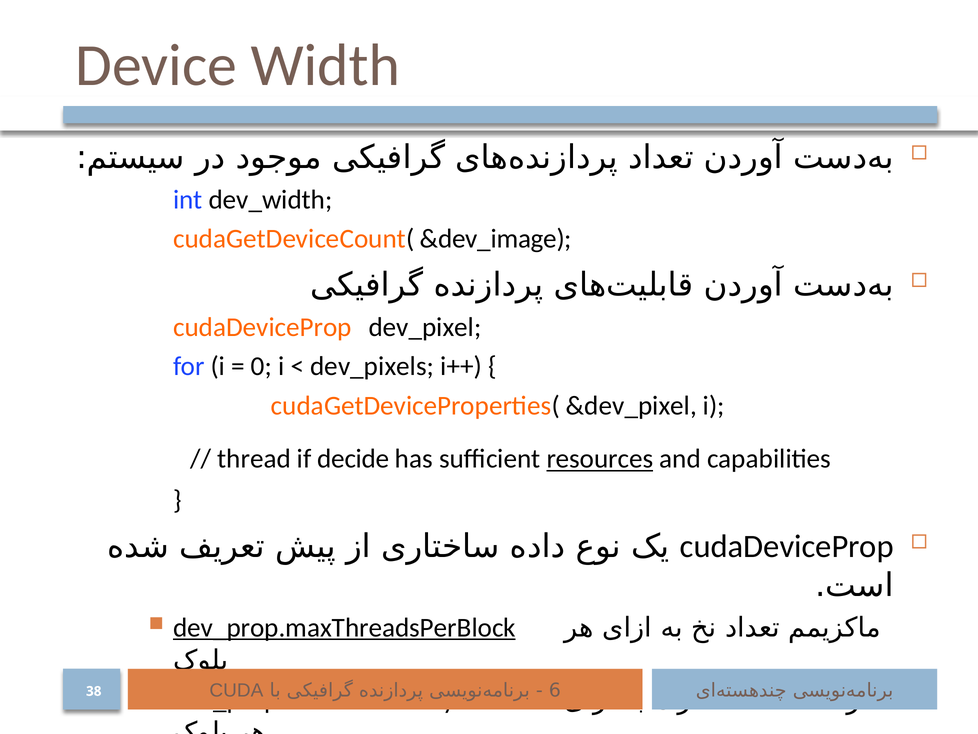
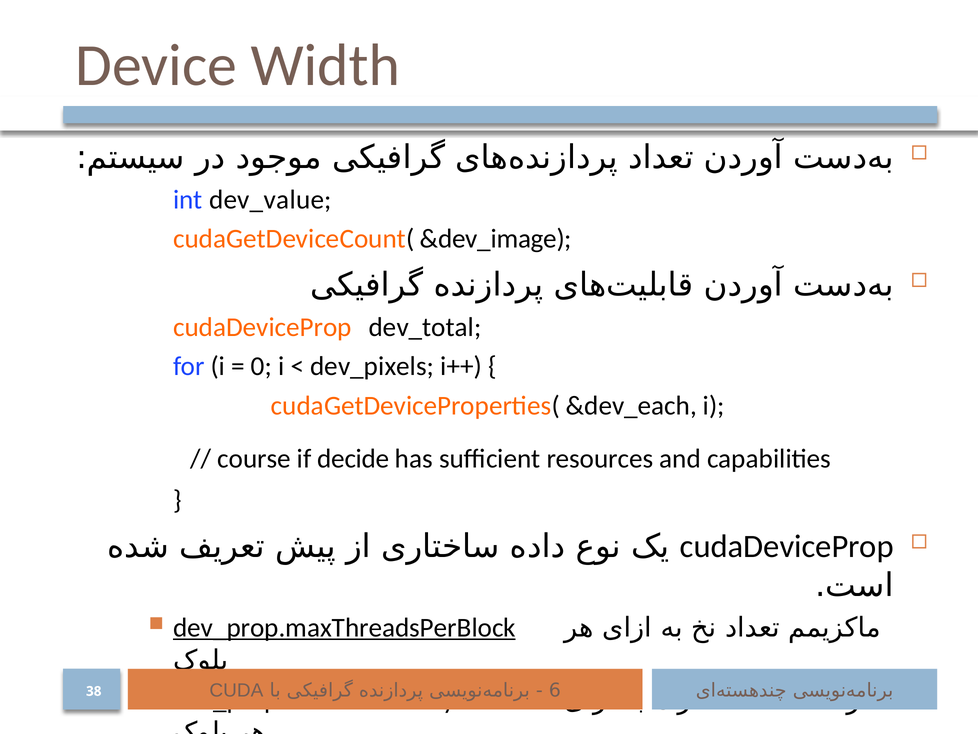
dev_width: dev_width -> dev_value
dev_pixel: dev_pixel -> dev_total
&dev_pixel: &dev_pixel -> &dev_each
thread: thread -> course
resources underline: present -> none
